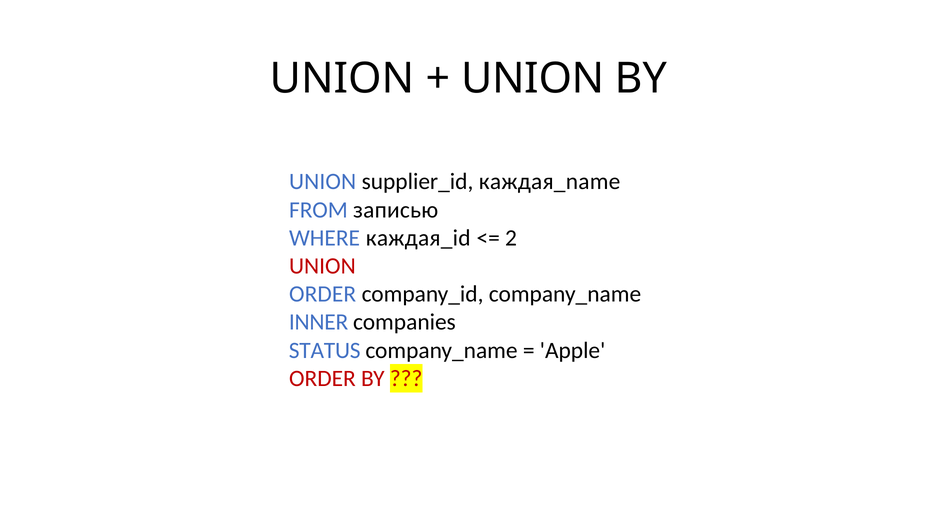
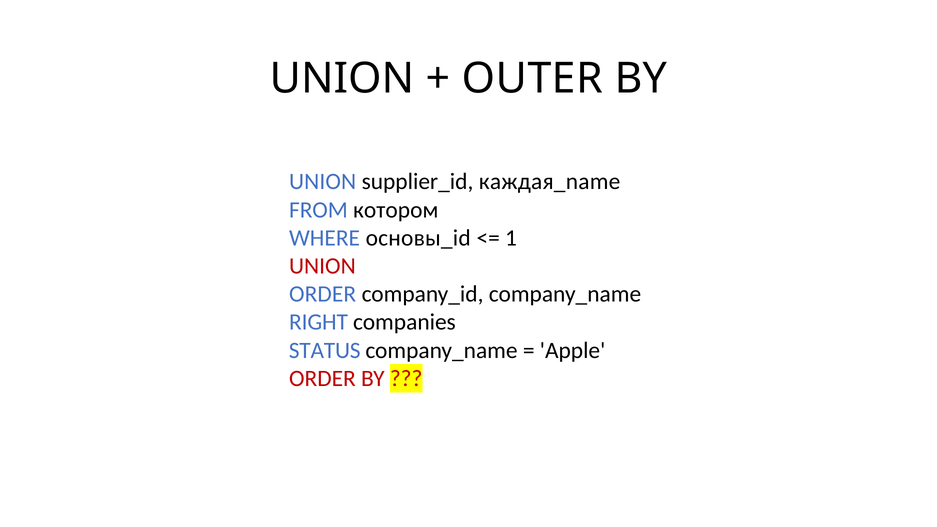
UNION at (533, 79): UNION -> OUTER
записью: записью -> котором
каждая_id: каждая_id -> основы_id
2: 2 -> 1
INNER: INNER -> RIGHT
